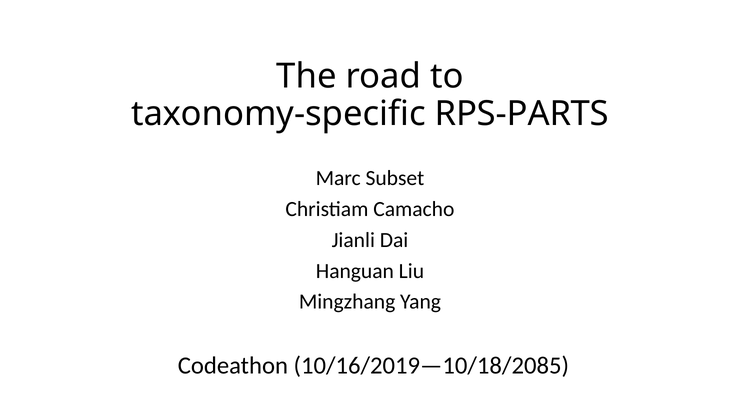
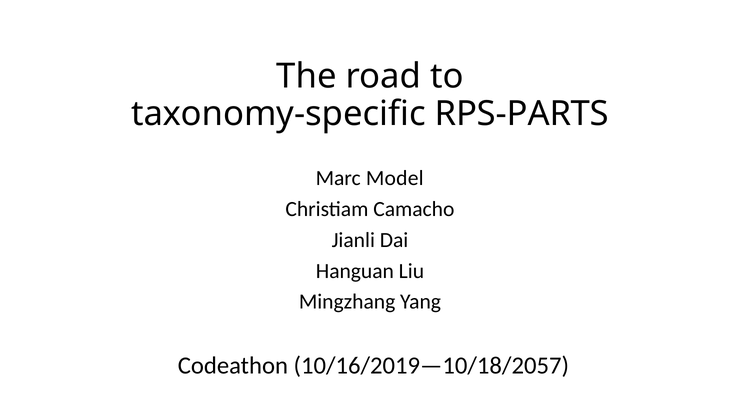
Subset: Subset -> Model
10/16/2019—10/18/2085: 10/16/2019—10/18/2085 -> 10/16/2019—10/18/2057
